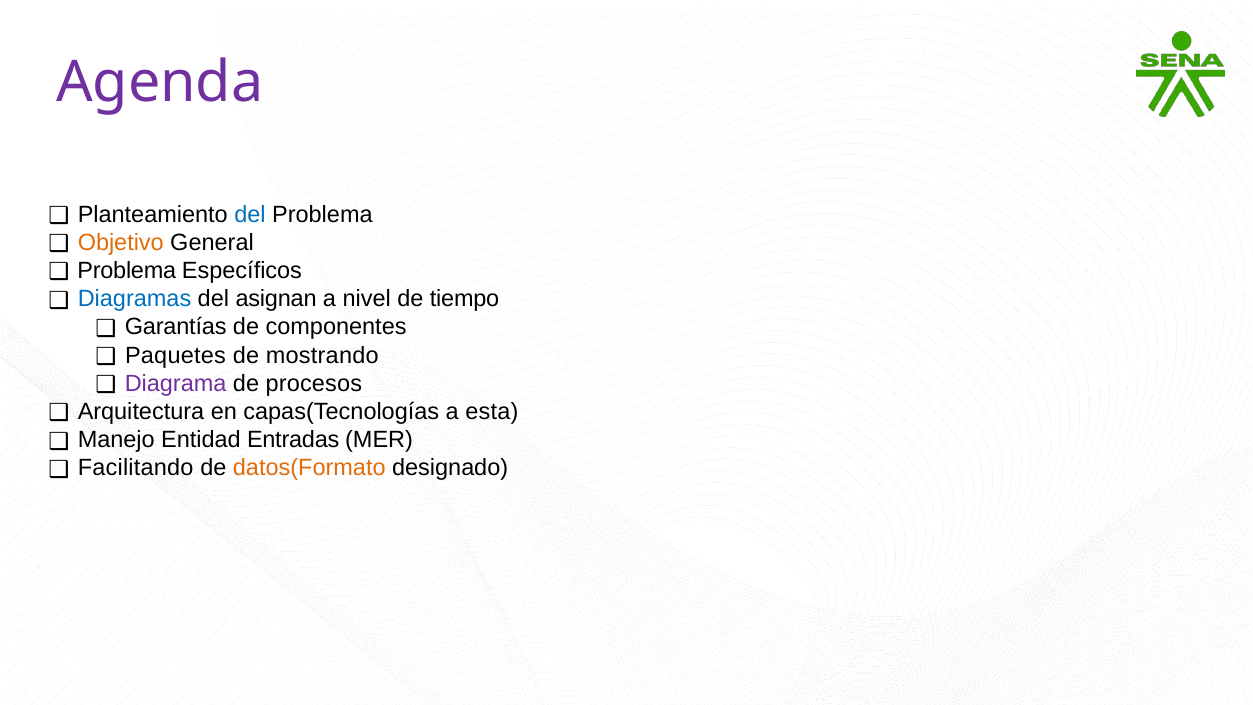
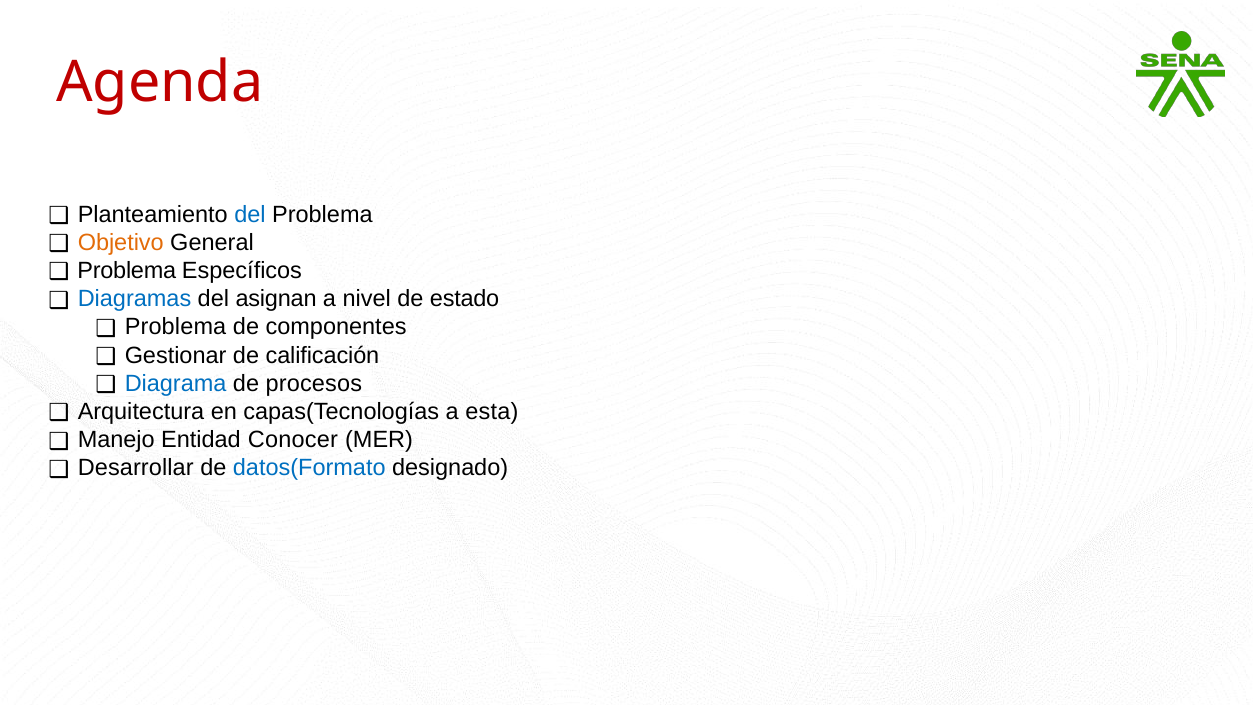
Agenda colour: purple -> red
tiempo: tiempo -> estado
Garantías at (176, 327): Garantías -> Problema
Paquetes: Paquetes -> Gestionar
mostrando: mostrando -> calificación
Diagrama colour: purple -> blue
Entradas: Entradas -> Conocer
Facilitando: Facilitando -> Desarrollar
datos(Formato colour: orange -> blue
